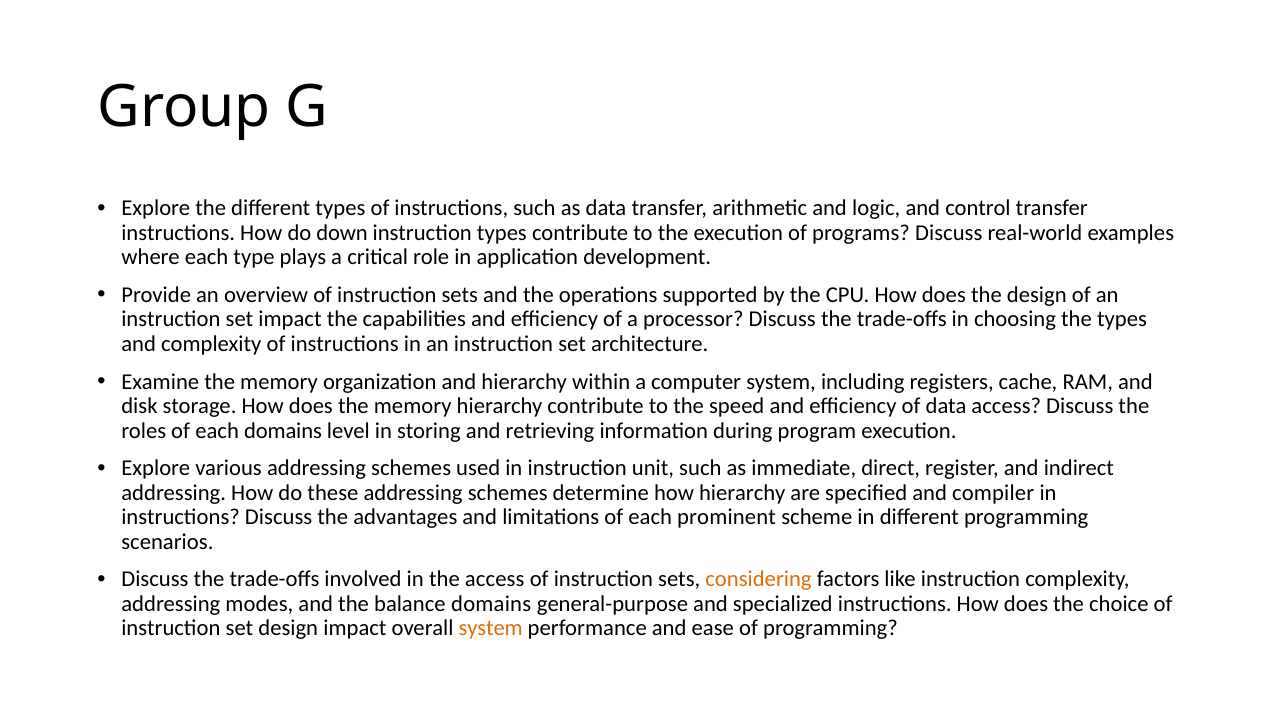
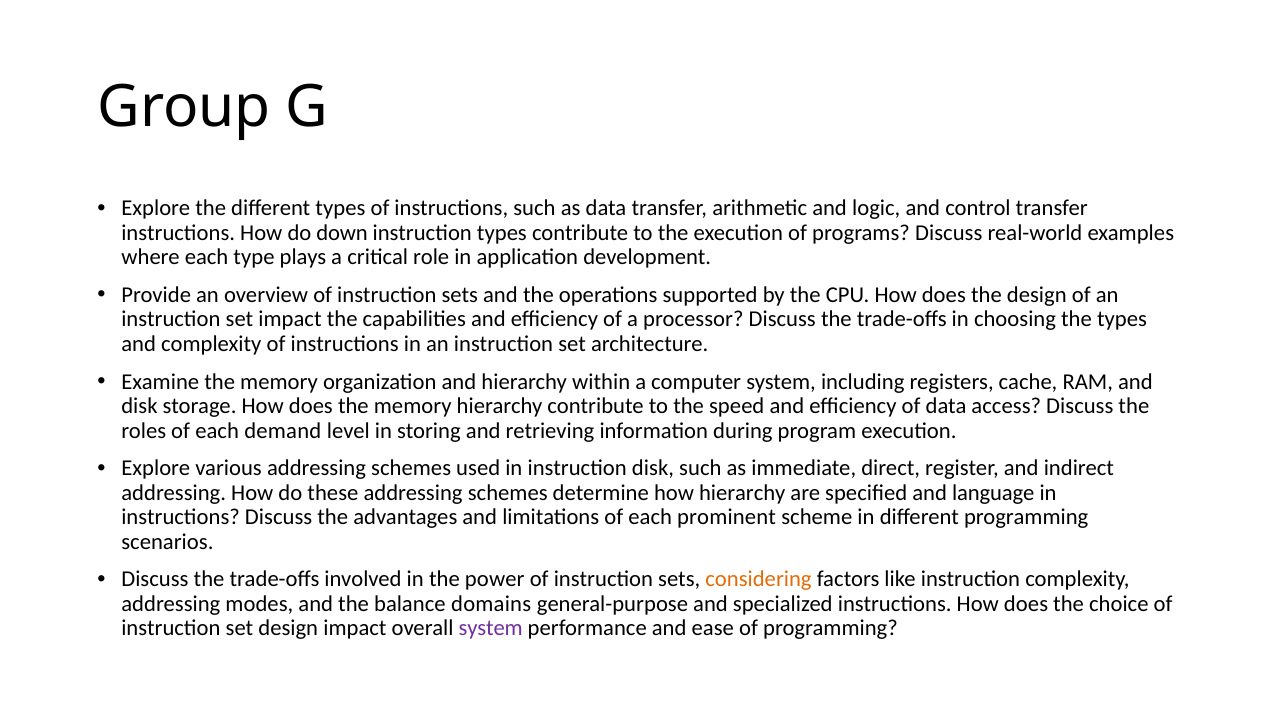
each domains: domains -> demand
instruction unit: unit -> disk
compiler: compiler -> language
the access: access -> power
system at (491, 628) colour: orange -> purple
